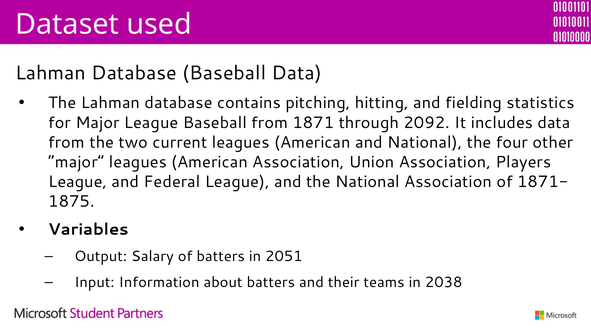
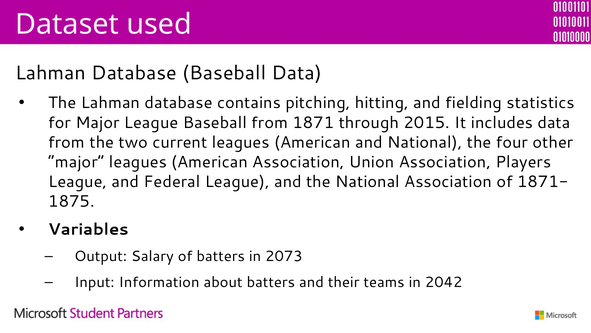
2092: 2092 -> 2015
2051: 2051 -> 2073
2038: 2038 -> 2042
